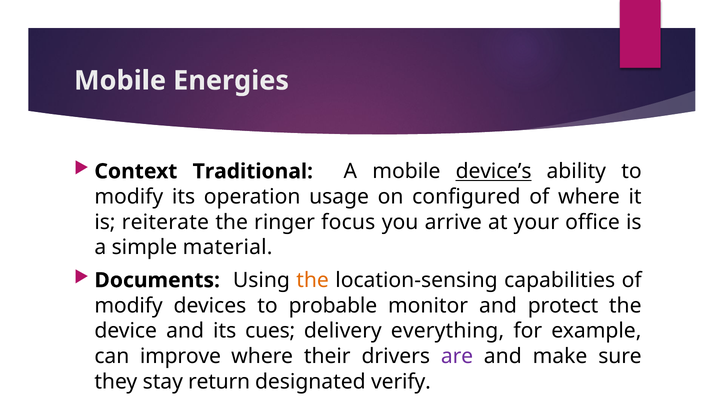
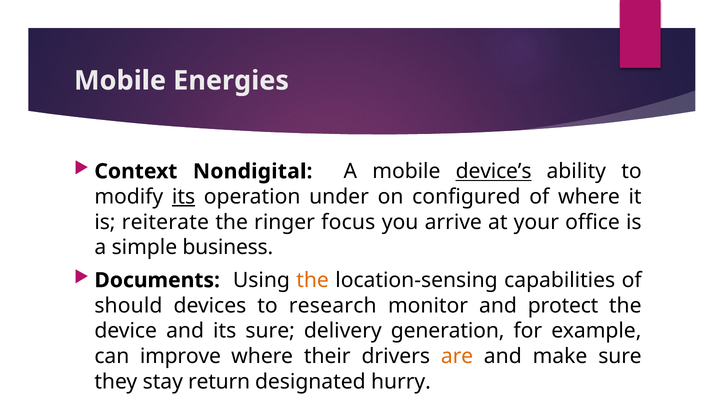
Traditional: Traditional -> Nondigital
its at (184, 197) underline: none -> present
usage: usage -> under
material: material -> business
modify at (129, 306): modify -> should
probable: probable -> research
its cues: cues -> sure
everything: everything -> generation
are colour: purple -> orange
verify: verify -> hurry
